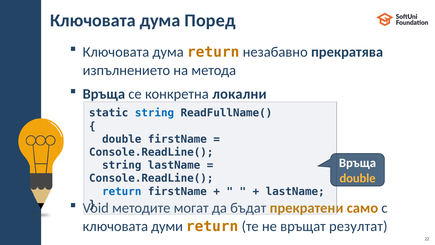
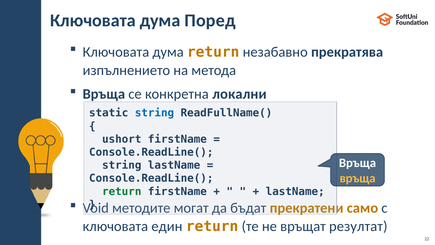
double at (122, 139): double -> ushort
double at (358, 178): double -> връща
return at (122, 191) colour: blue -> green
думи: думи -> един
